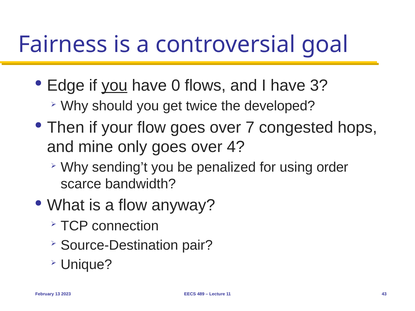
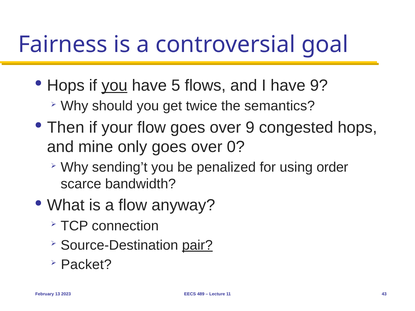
Edge at (66, 86): Edge -> Hops
0: 0 -> 5
have 3: 3 -> 9
developed: developed -> semantics
over 7: 7 -> 9
4: 4 -> 0
pair underline: none -> present
Unique: Unique -> Packet
